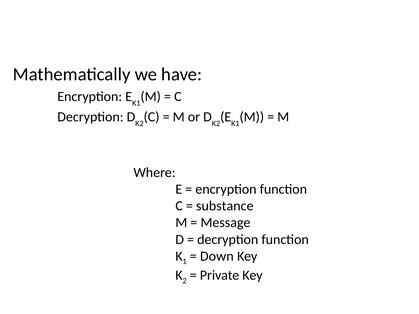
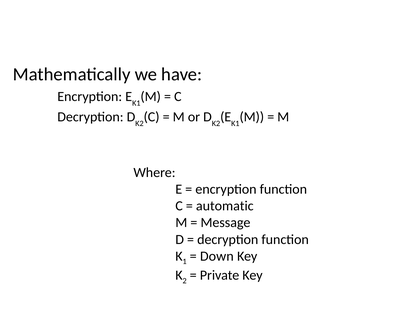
substance: substance -> automatic
